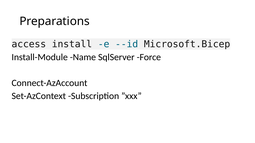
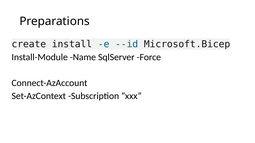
access: access -> create
